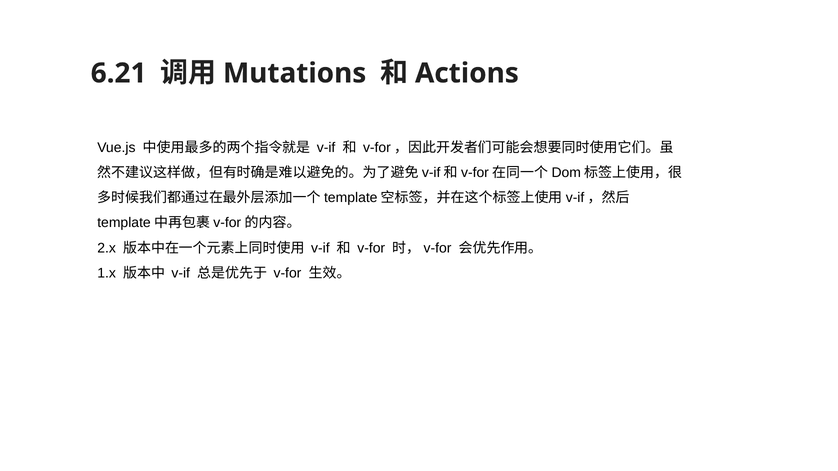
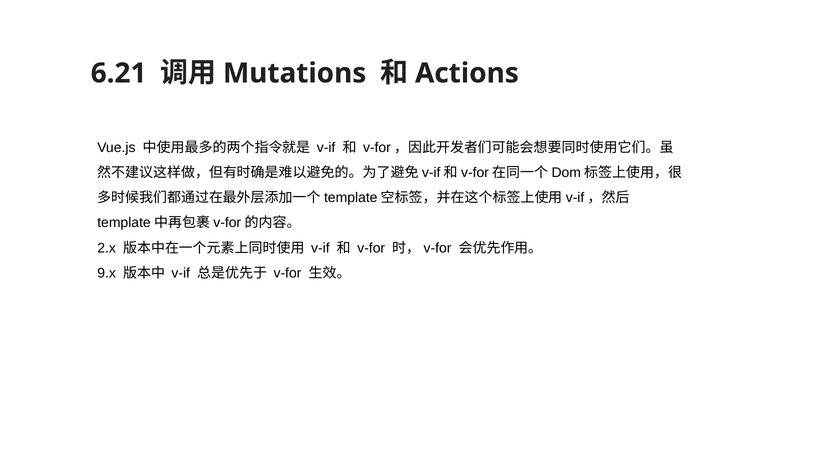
1.x: 1.x -> 9.x
